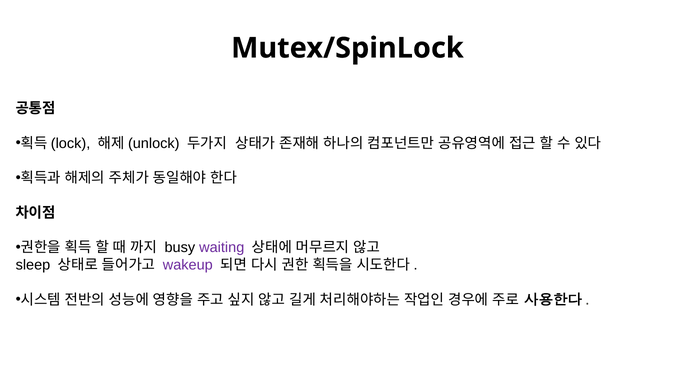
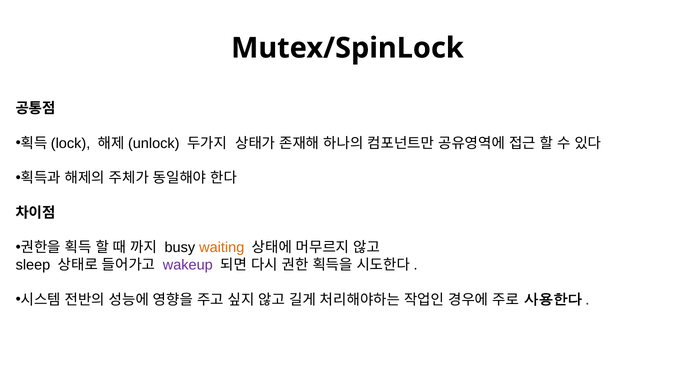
waiting colour: purple -> orange
